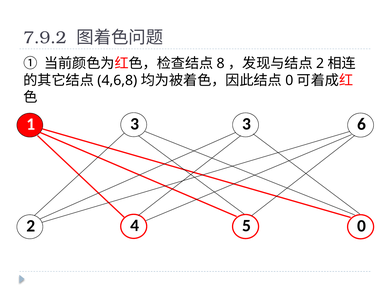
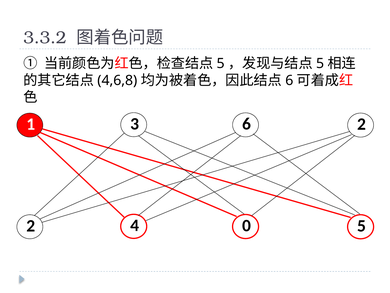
7.9.2: 7.9.2 -> 3.3.2
8 at (221, 63): 8 -> 5
2 at (320, 63): 2 -> 5
0 at (289, 80): 0 -> 6
3 6: 6 -> 2
1 3: 3 -> 6
4 0: 0 -> 5
5: 5 -> 0
